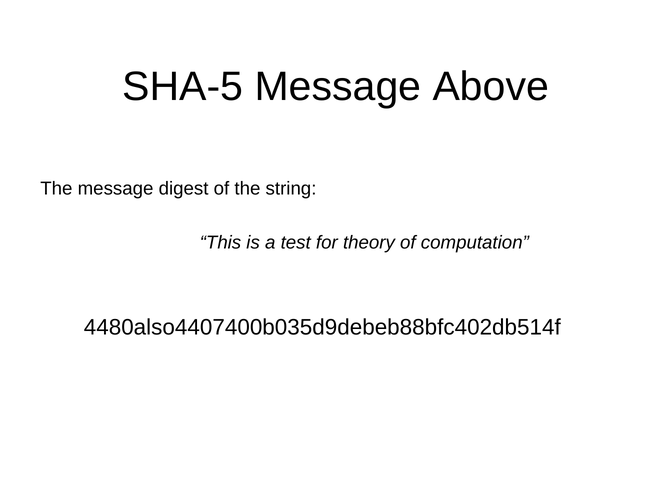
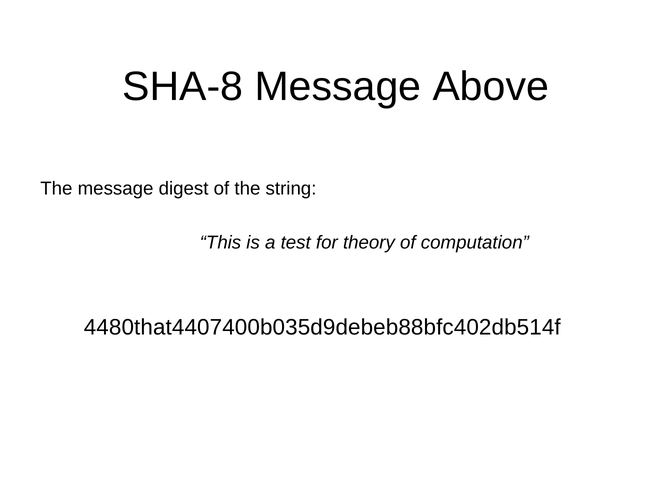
SHA-5: SHA-5 -> SHA-8
4480also4407400b035d9debeb88bfc402db514f: 4480also4407400b035d9debeb88bfc402db514f -> 4480that4407400b035d9debeb88bfc402db514f
